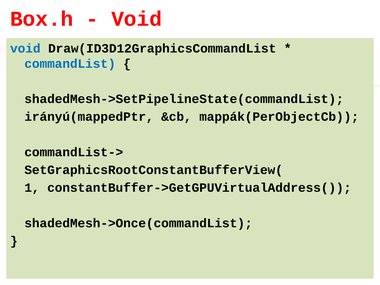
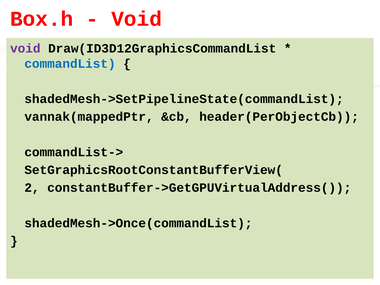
void at (25, 48) colour: blue -> purple
irányú(mappedPtr: irányú(mappedPtr -> vannak(mappedPtr
mappák(PerObjectCb: mappák(PerObjectCb -> header(PerObjectCb
1: 1 -> 2
